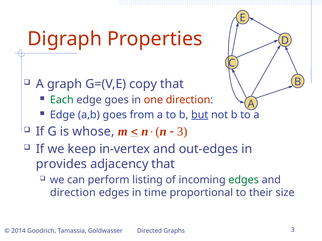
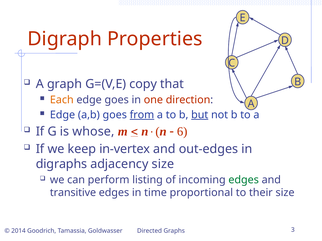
Each colour: green -> orange
from underline: none -> present
3 at (182, 132): 3 -> 6
provides: provides -> digraphs
adjacency that: that -> size
direction at (73, 193): direction -> transitive
